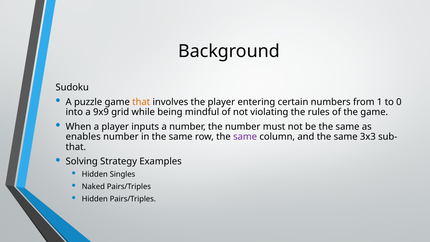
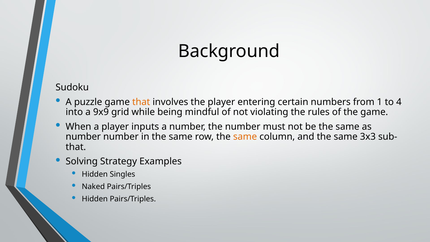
0: 0 -> 4
enables at (83, 137): enables -> number
same at (245, 137) colour: purple -> orange
